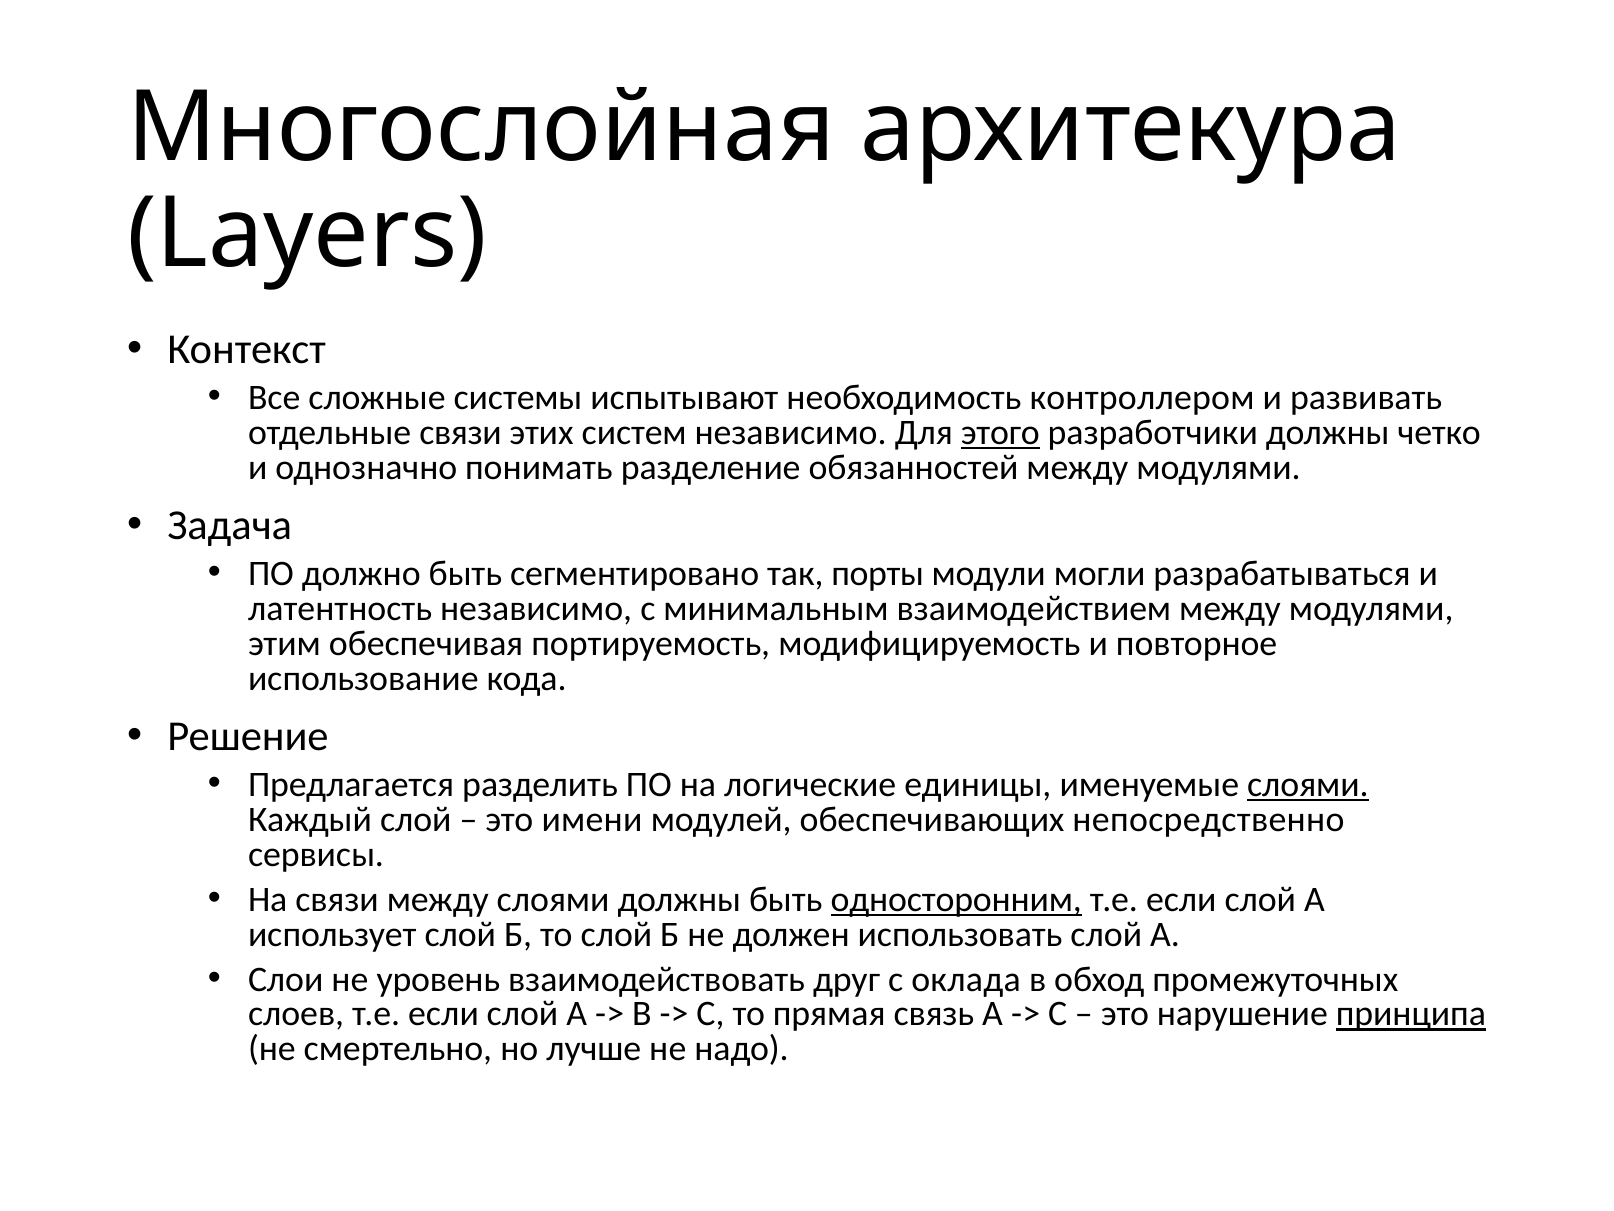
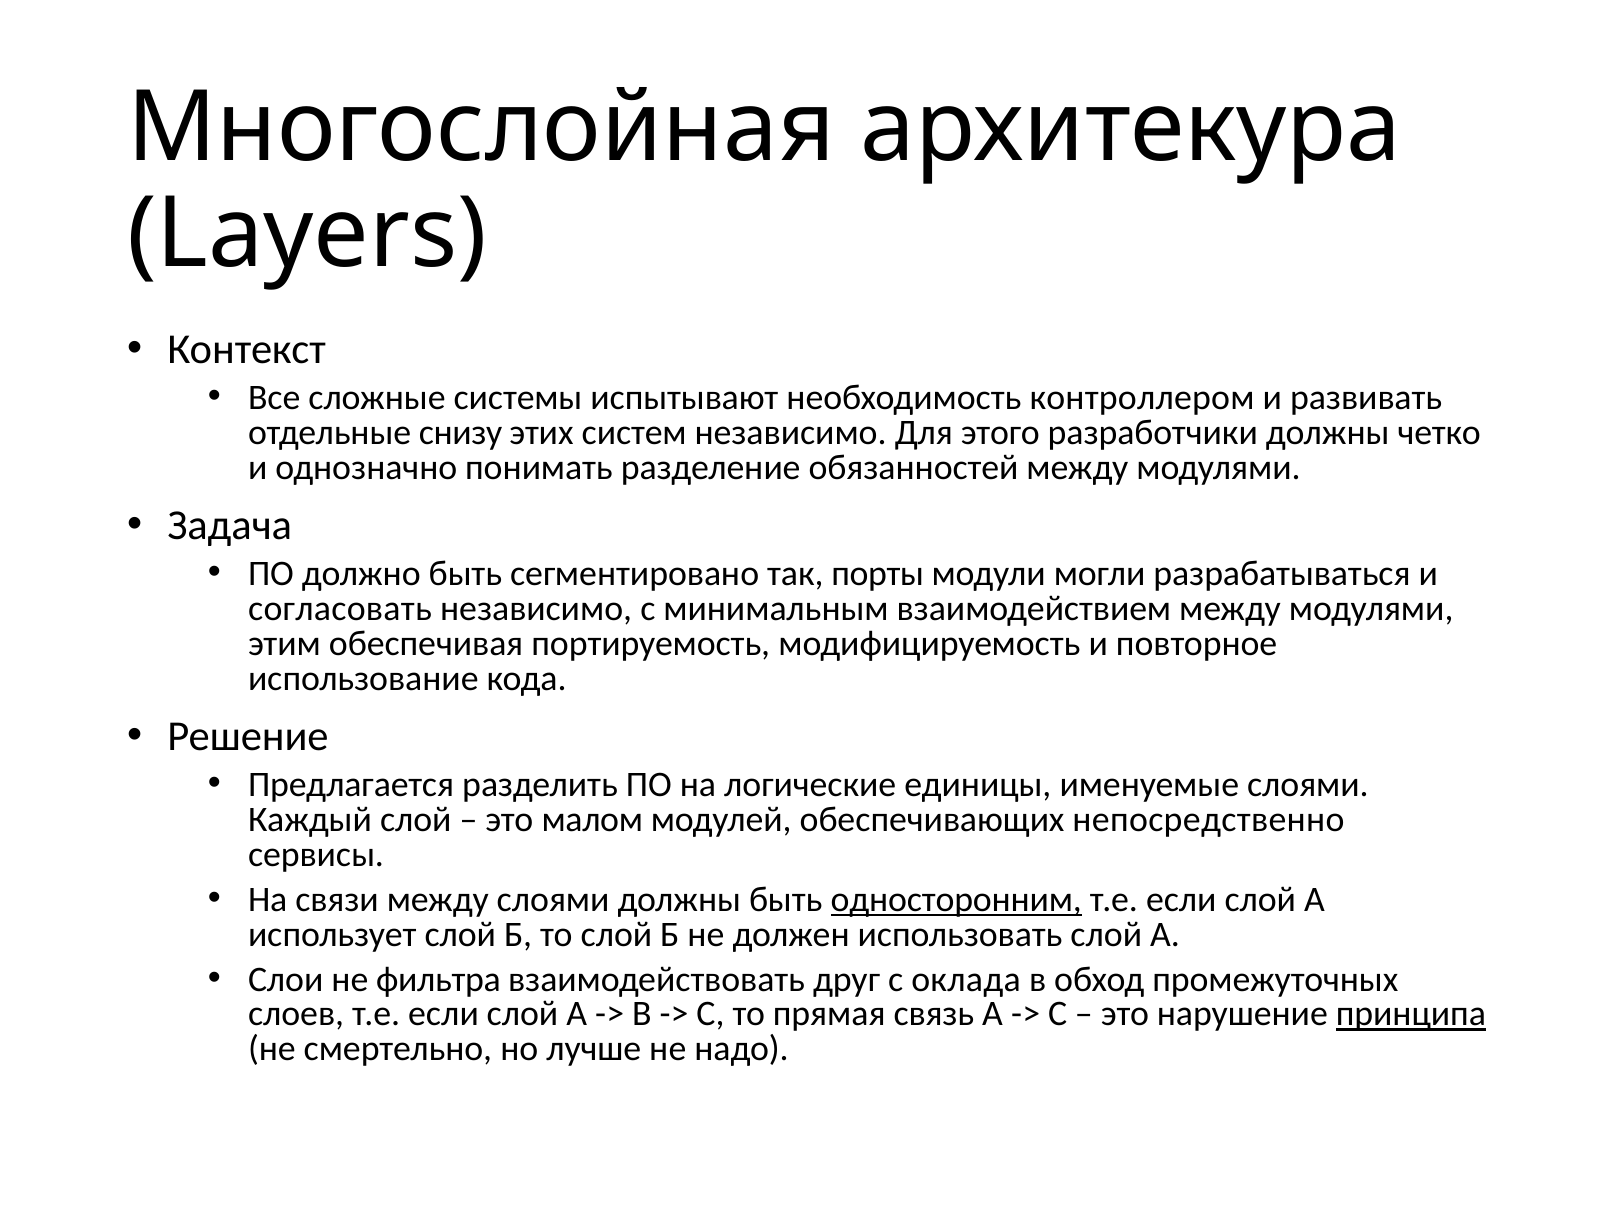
отдельные связи: связи -> снизу
этого underline: present -> none
латентность: латентность -> согласовать
слоями at (1308, 785) underline: present -> none
имени: имени -> малом
уровень: уровень -> фильтра
